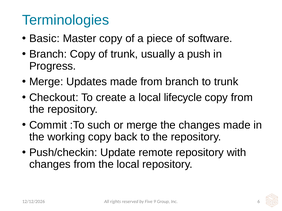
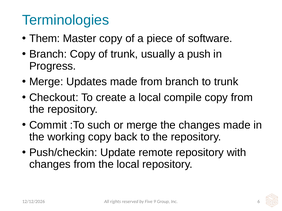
Basic: Basic -> Them
lifecycle: lifecycle -> compile
